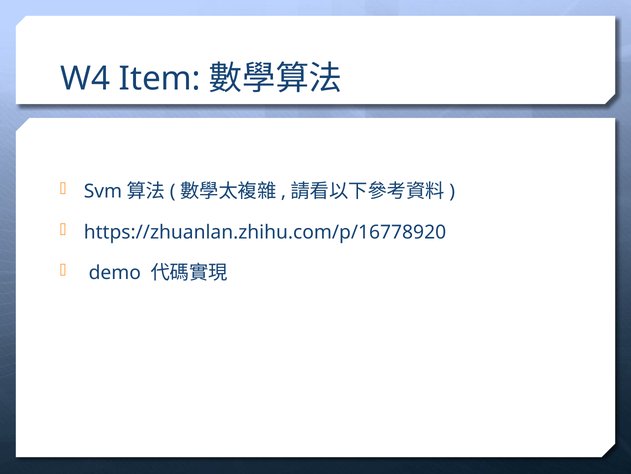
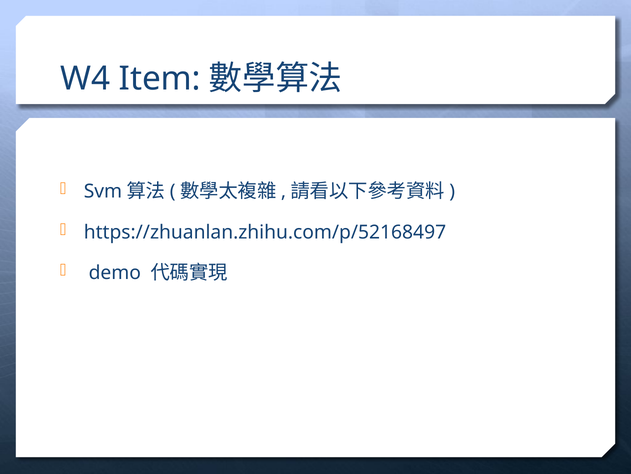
https://zhuanlan.zhihu.com/p/16778920: https://zhuanlan.zhihu.com/p/16778920 -> https://zhuanlan.zhihu.com/p/52168497
